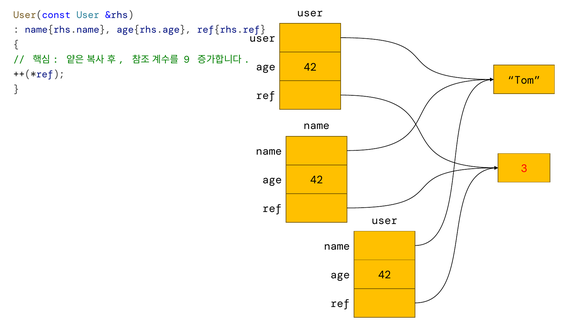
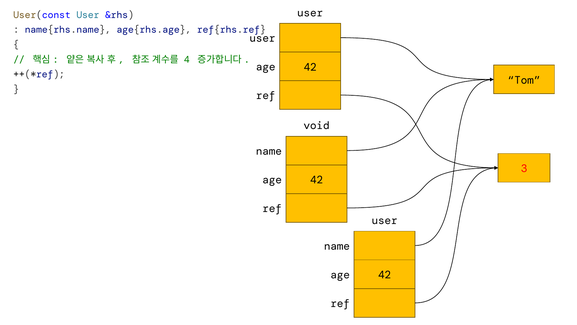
9: 9 -> 4
name at (317, 125): name -> void
